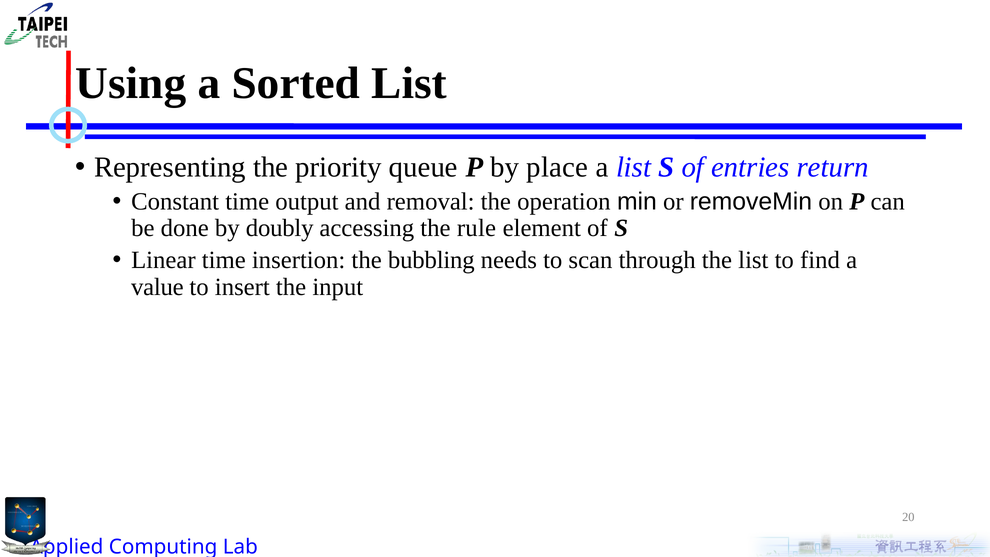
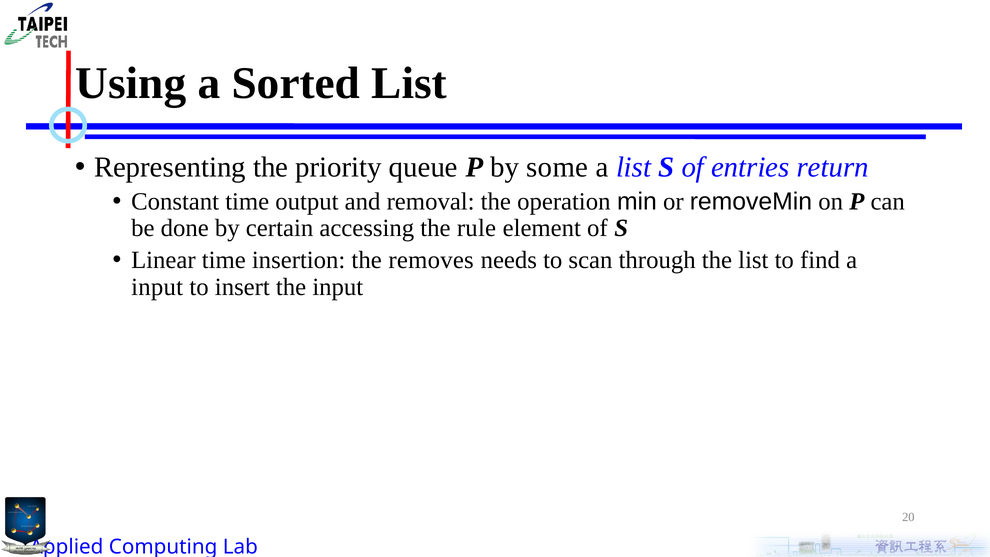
place: place -> some
doubly: doubly -> certain
bubbling: bubbling -> removes
value at (157, 287): value -> input
